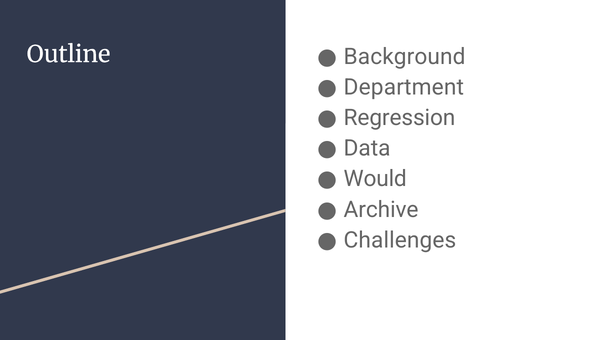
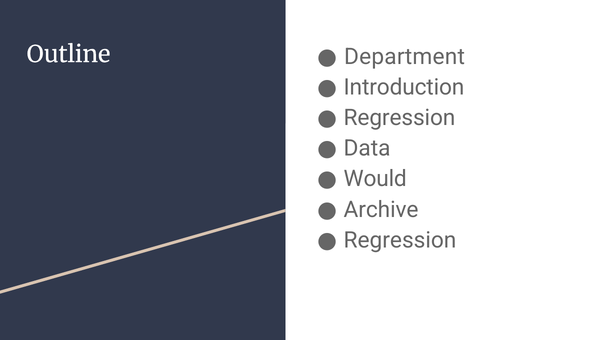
Background: Background -> Department
Department: Department -> Introduction
Challenges at (400, 240): Challenges -> Regression
